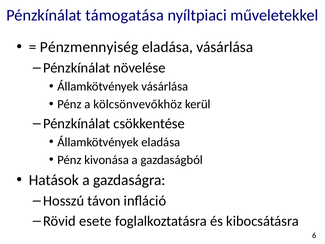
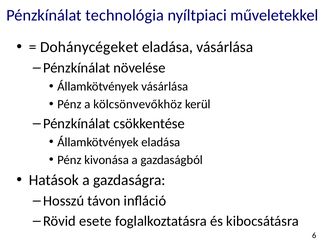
támogatása: támogatása -> technológia
Pénzmennyiség: Pénzmennyiség -> Dohánycégeket
